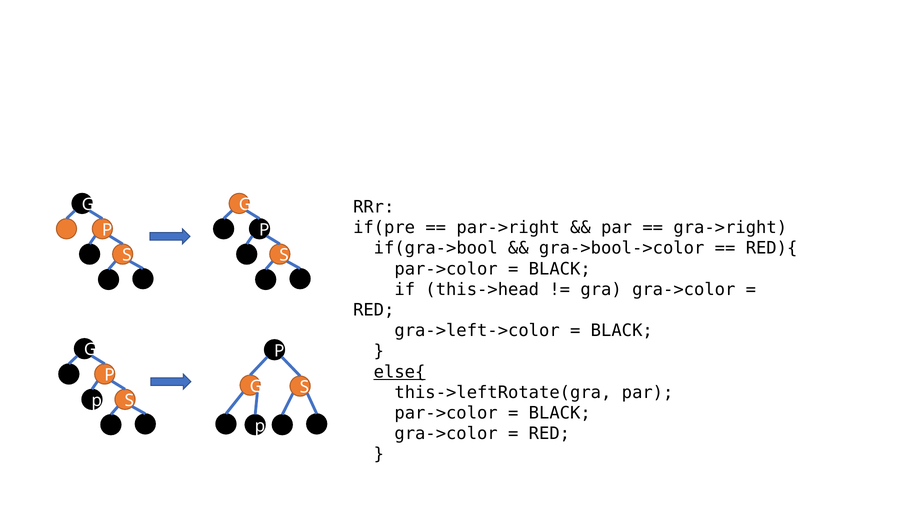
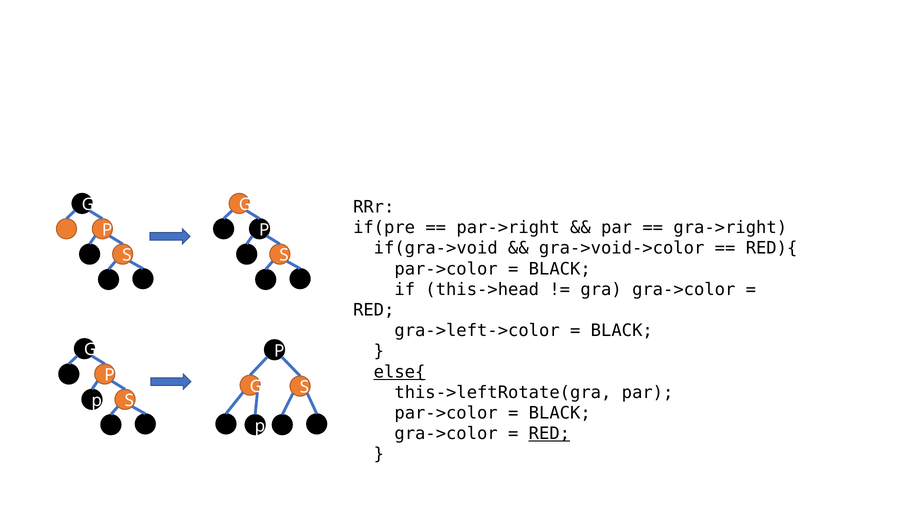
if(gra->bool: if(gra->bool -> if(gra->void
gra->bool->color: gra->bool->color -> gra->void->color
RED at (549, 434) underline: none -> present
